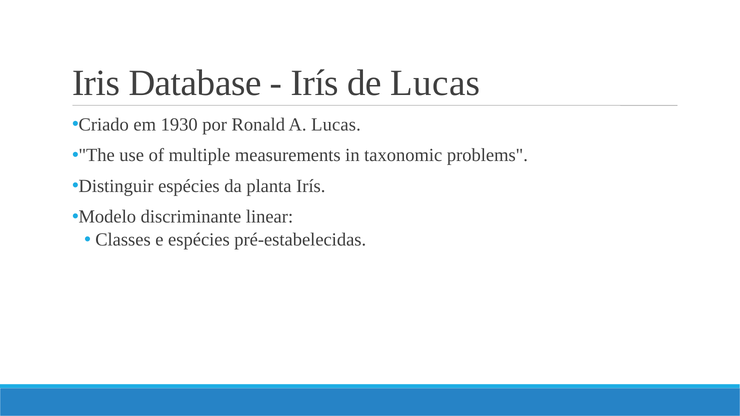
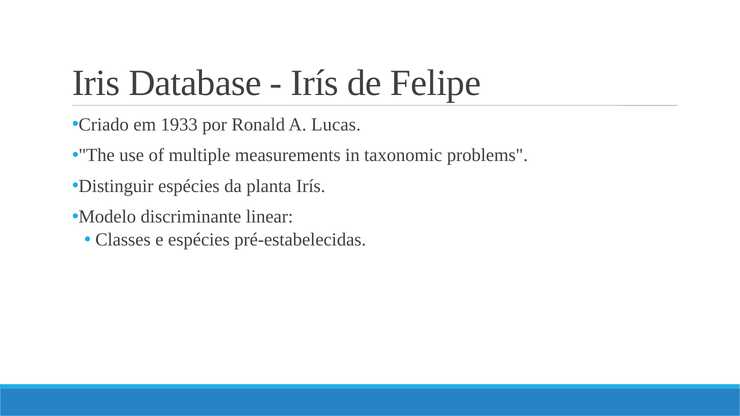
de Lucas: Lucas -> Felipe
1930: 1930 -> 1933
